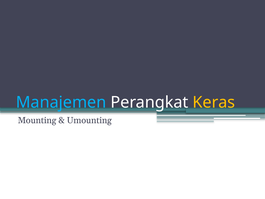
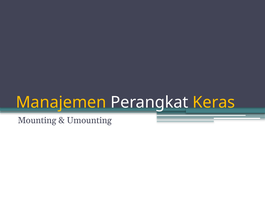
Manajemen colour: light blue -> yellow
